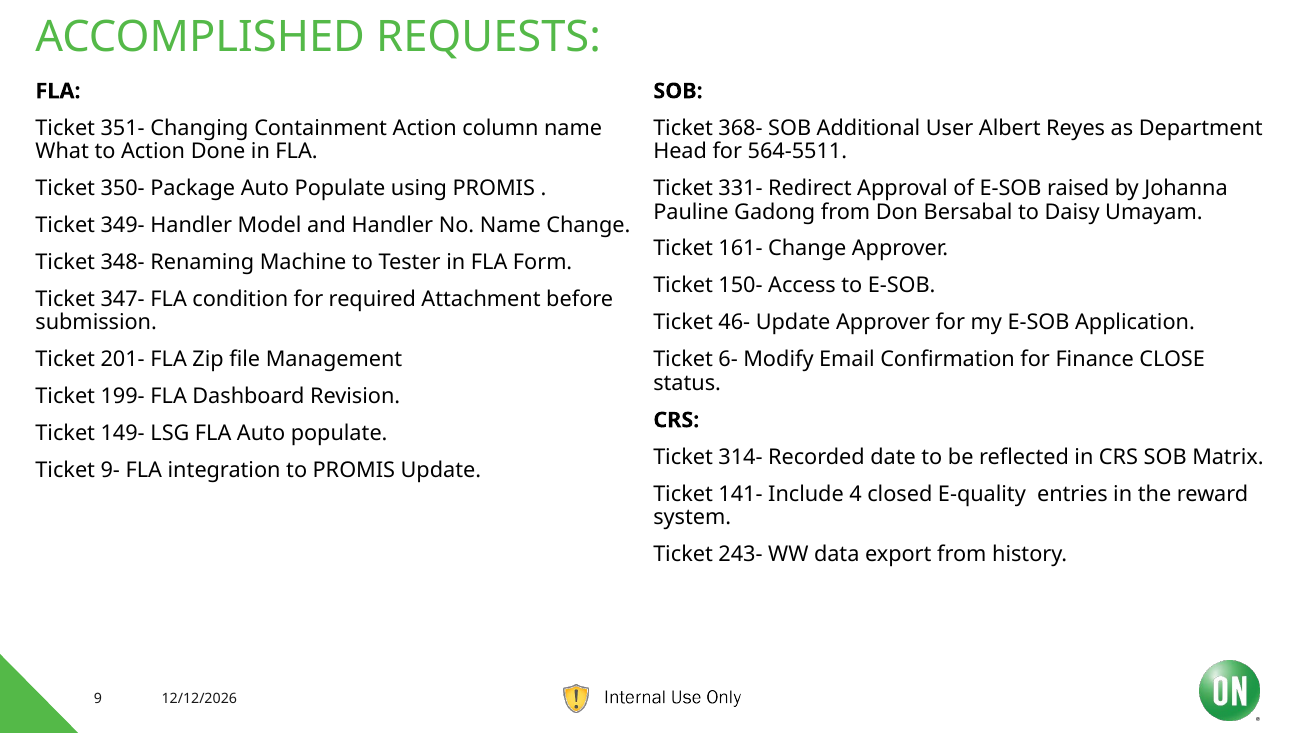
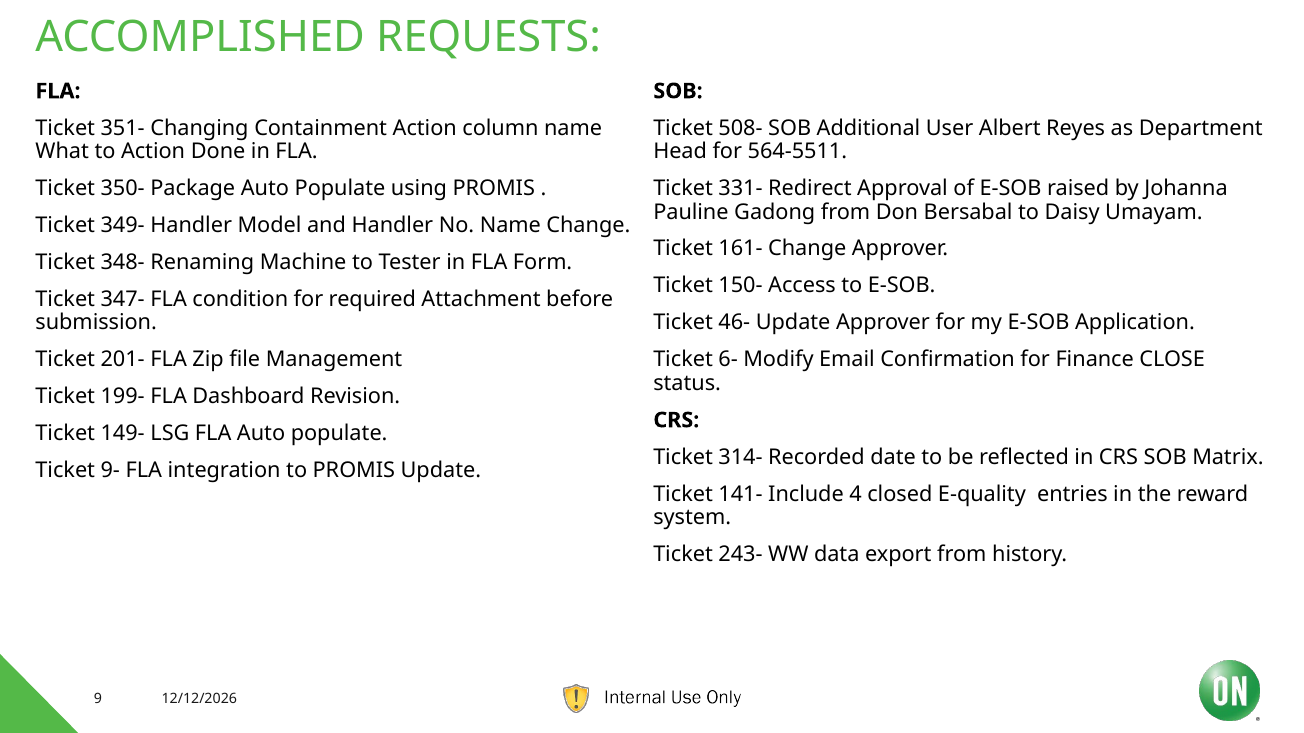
368-: 368- -> 508-
